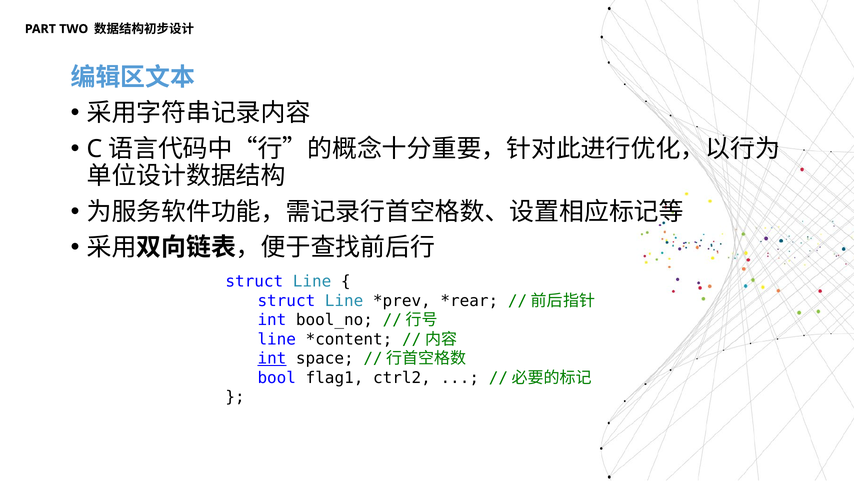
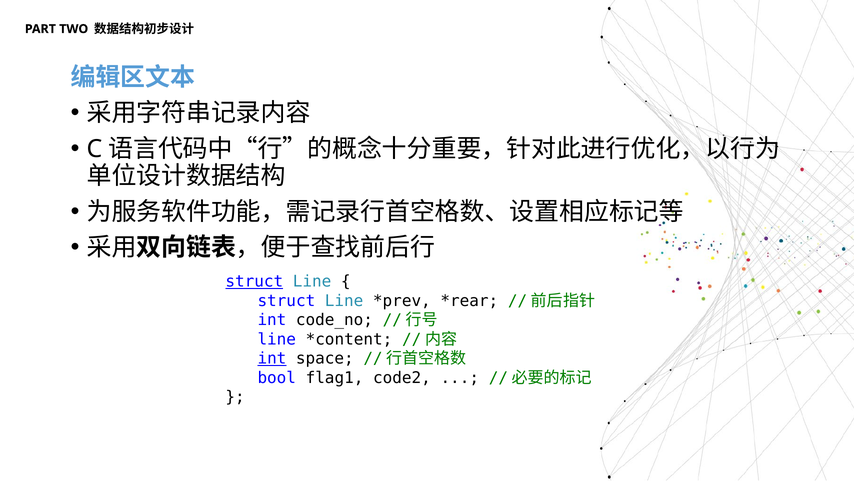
struct at (254, 281) underline: none -> present
bool_no: bool_no -> code_no
ctrl2: ctrl2 -> code2
